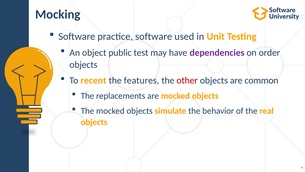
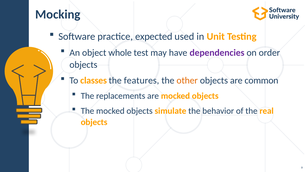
practice software: software -> expected
public: public -> whole
recent: recent -> classes
other colour: red -> orange
